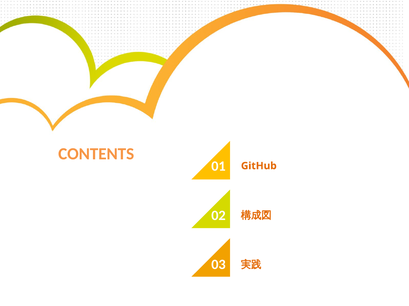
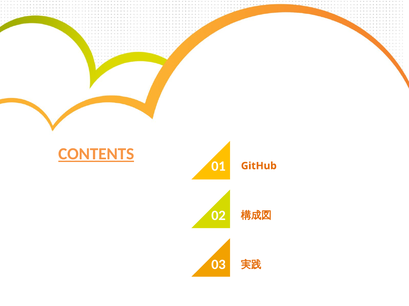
CONTENTS underline: none -> present
